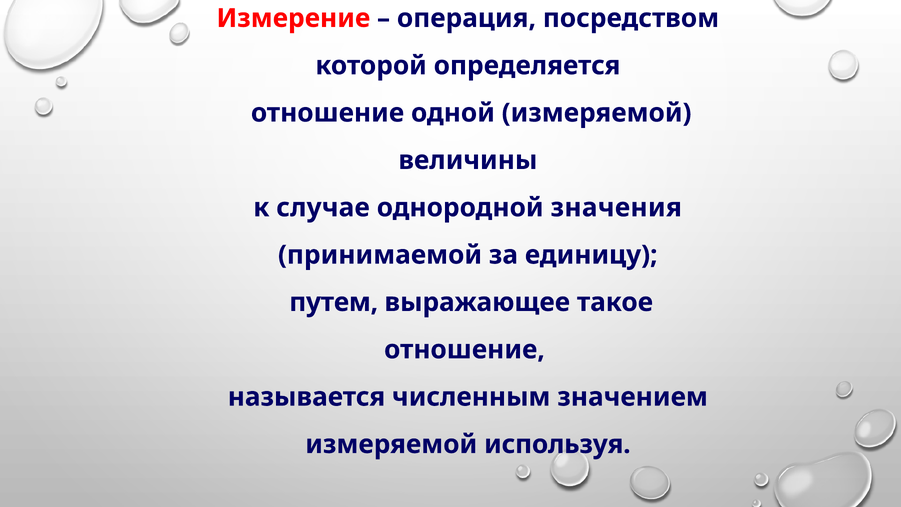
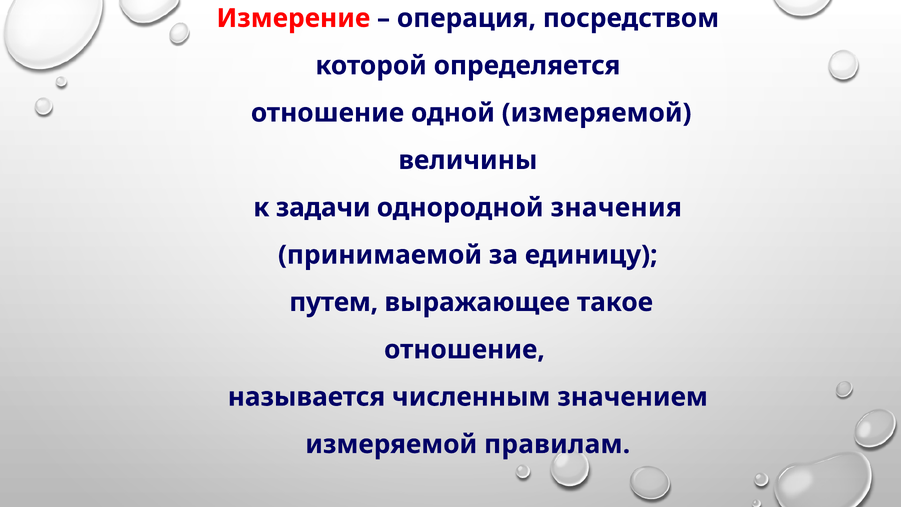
случае: случае -> задачи
используя: используя -> правилам
